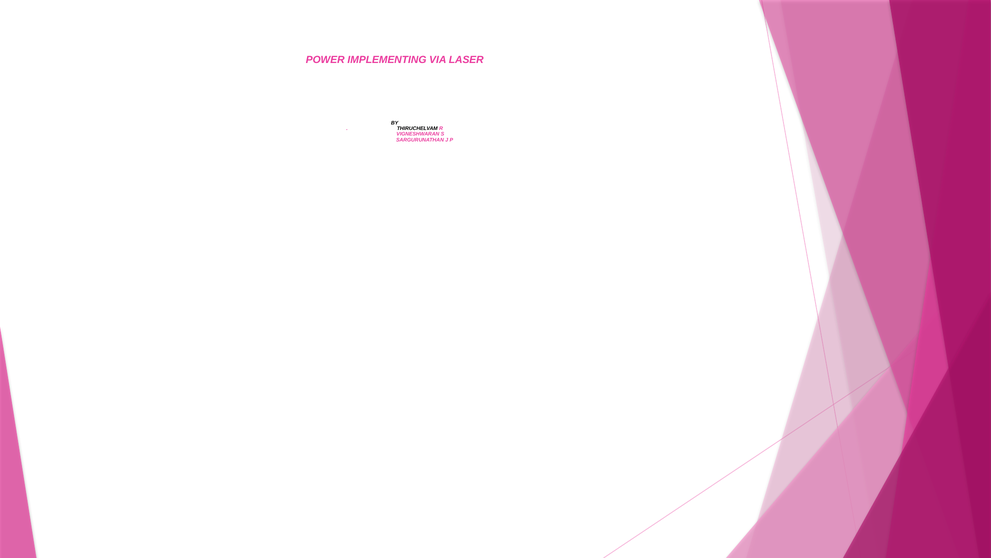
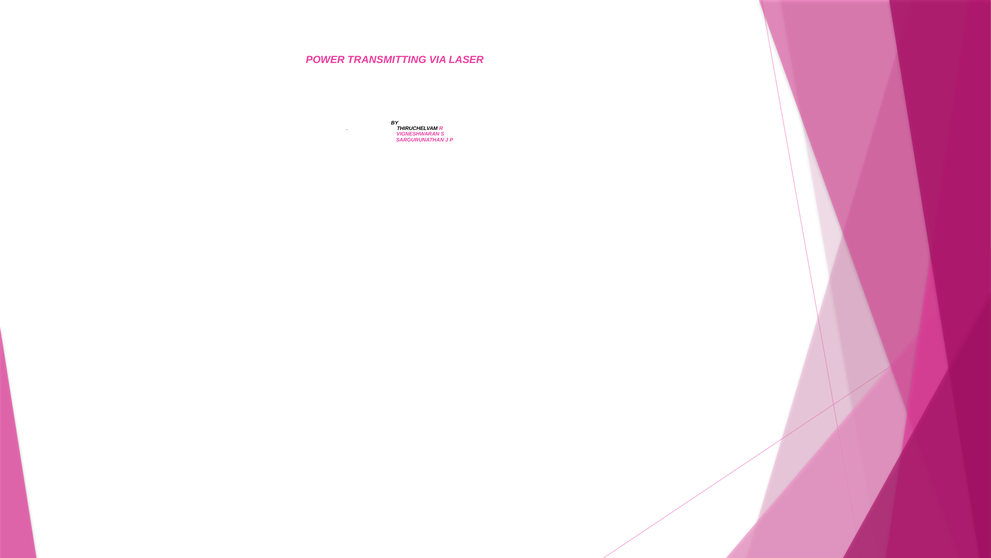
IMPLEMENTING: IMPLEMENTING -> TRANSMITTING
